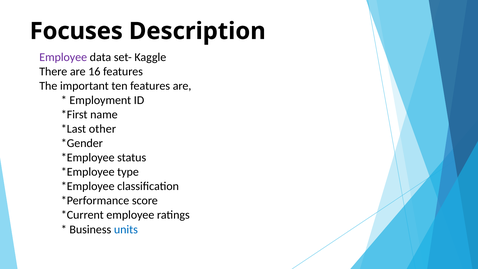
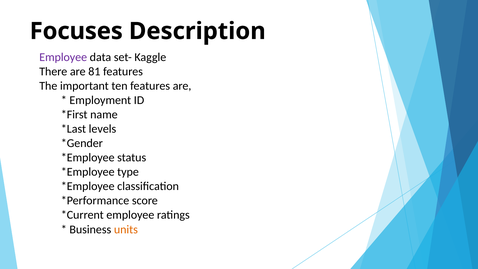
16: 16 -> 81
other: other -> levels
units colour: blue -> orange
